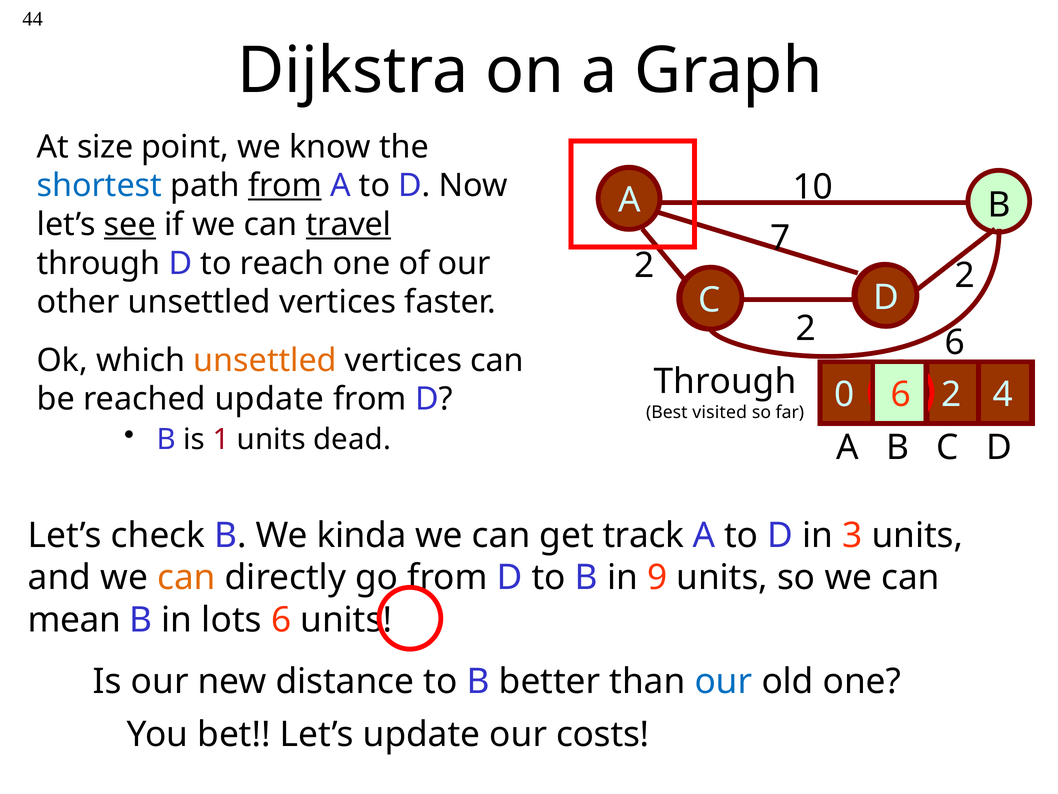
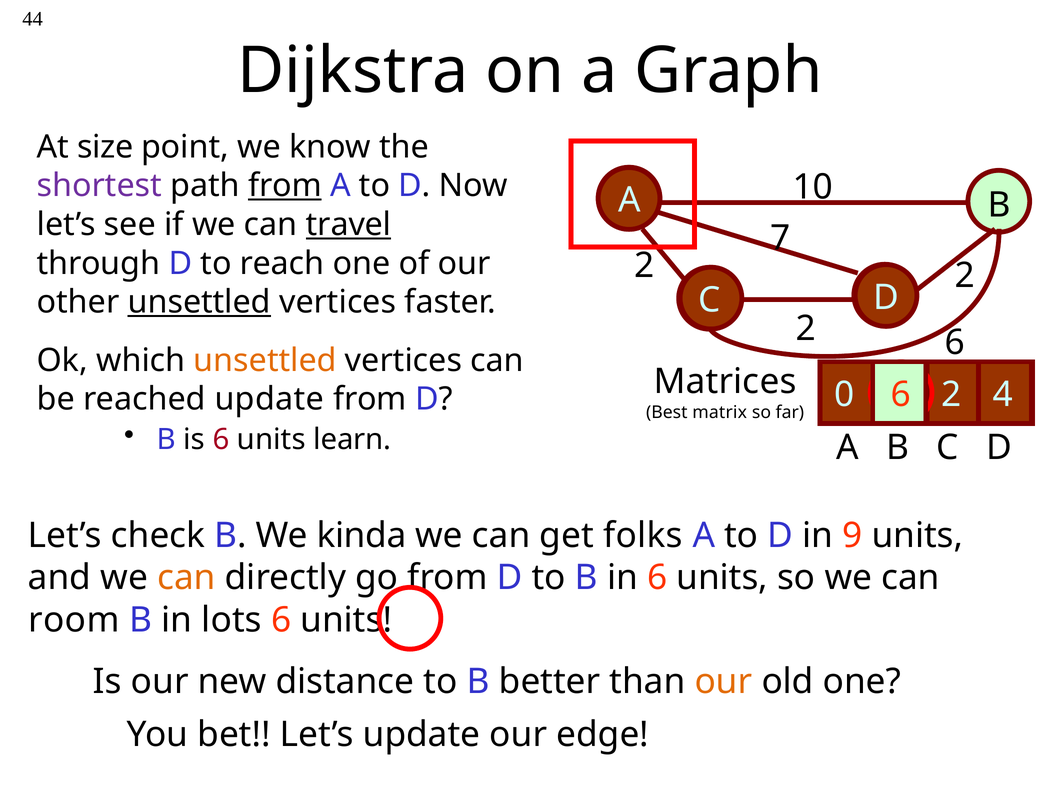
shortest colour: blue -> purple
see underline: present -> none
unsettled at (199, 302) underline: none -> present
Through at (725, 381): Through -> Matrices
visited: visited -> matrix
is 1: 1 -> 6
dead: dead -> learn
track: track -> folks
3: 3 -> 9
in 9: 9 -> 6
mean: mean -> room
our at (724, 681) colour: blue -> orange
costs: costs -> edge
